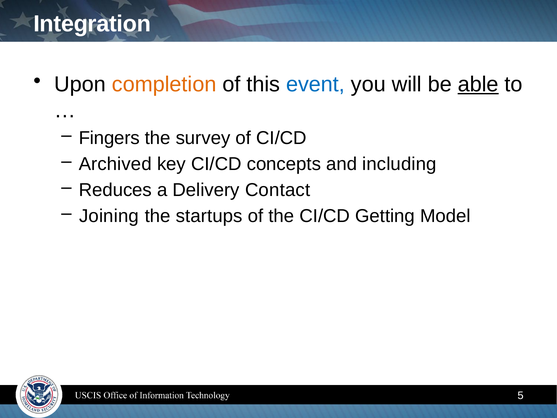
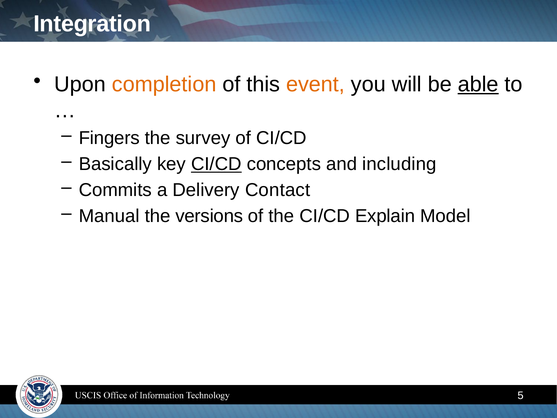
event colour: blue -> orange
Archived: Archived -> Basically
CI/CD at (216, 164) underline: none -> present
Reduces: Reduces -> Commits
Joining: Joining -> Manual
startups: startups -> versions
Getting: Getting -> Explain
